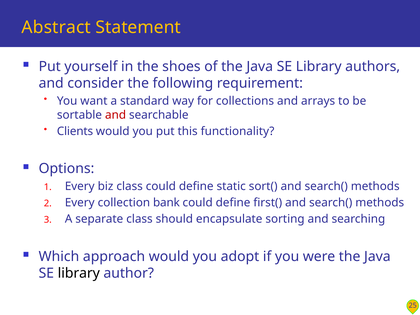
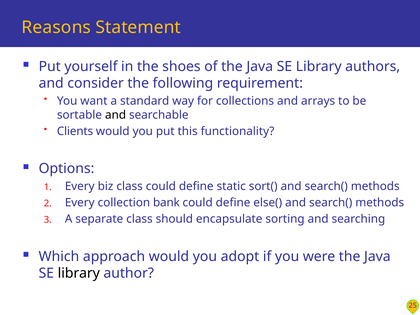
Abstract: Abstract -> Reasons
and at (116, 115) colour: red -> black
first(: first( -> else(
